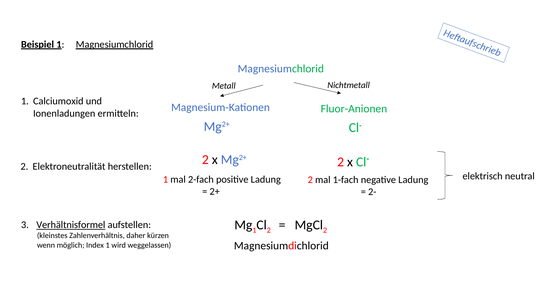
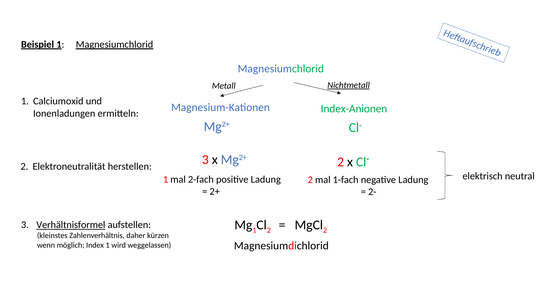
Nichtmetall underline: none -> present
Fluor-Anionen: Fluor-Anionen -> Index-Anionen
herstellen 2: 2 -> 3
